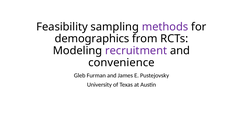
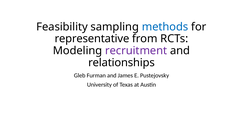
methods colour: purple -> blue
demographics: demographics -> representative
convenience: convenience -> relationships
